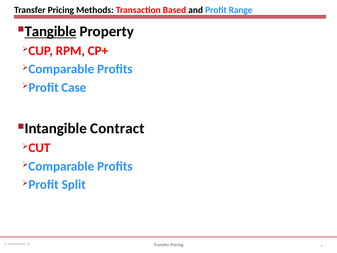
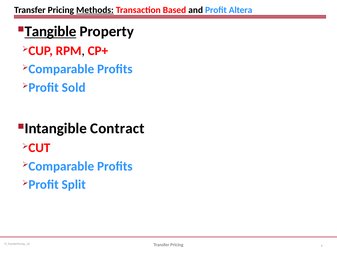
Methods underline: none -> present
Range: Range -> Altera
Case: Case -> Sold
